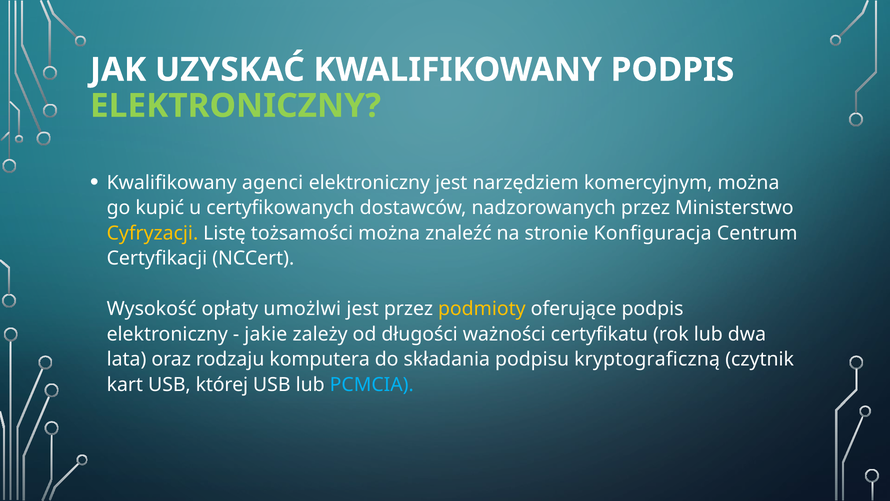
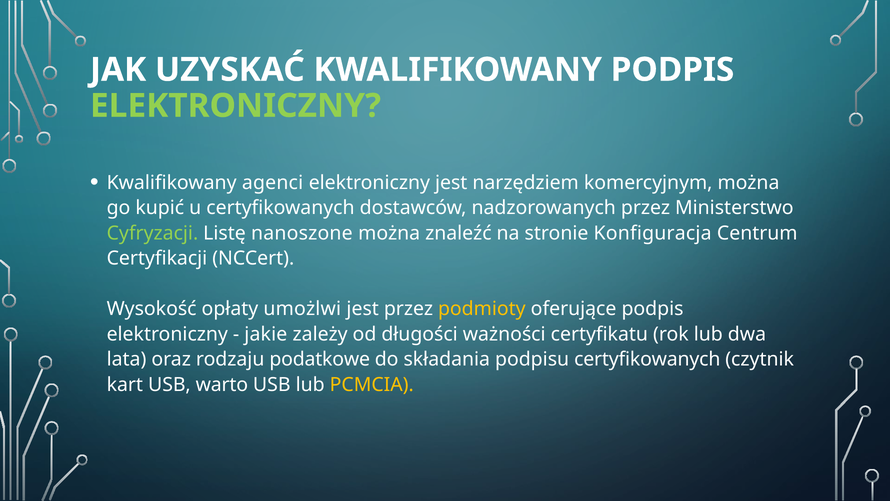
Cyfryzacji colour: yellow -> light green
tożsamości: tożsamości -> nanoszone
komputera: komputera -> podatkowe
podpisu kryptograficzną: kryptograficzną -> certyfikowanych
której: której -> warto
PCMCIA colour: light blue -> yellow
